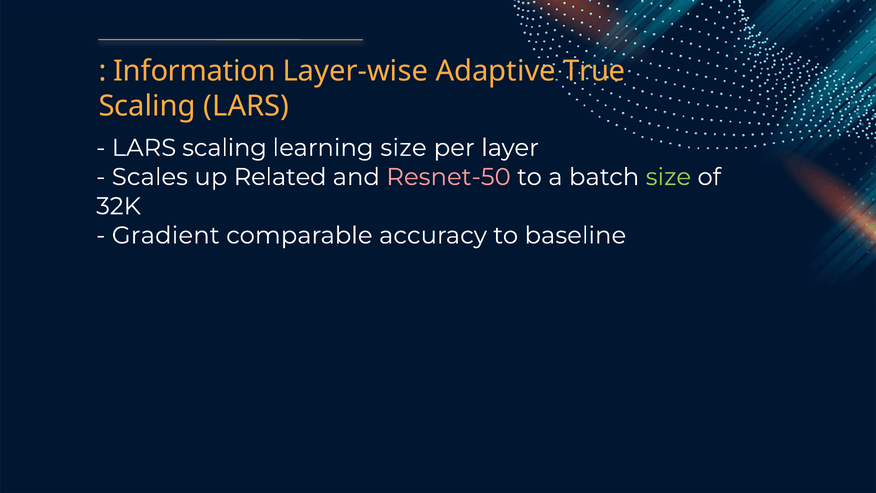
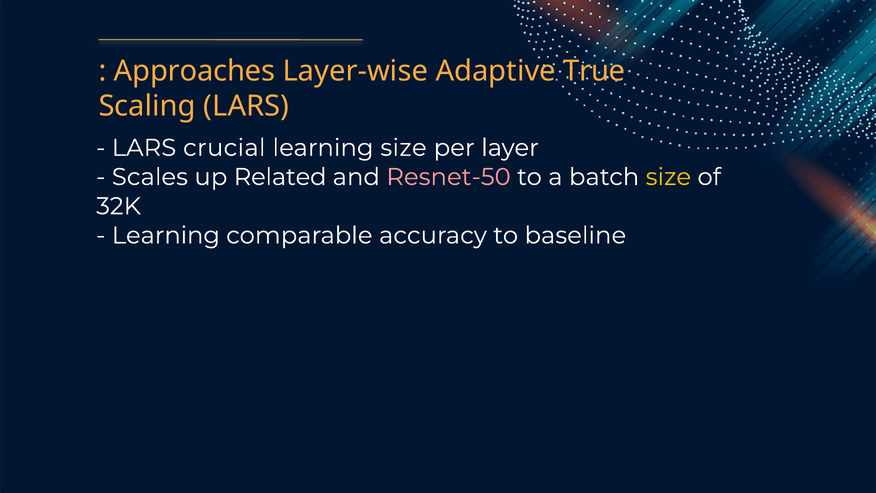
Information: Information -> Approaches
LARS scaling: scaling -> crucial
size at (668, 177) colour: light green -> yellow
Gradient at (166, 235): Gradient -> Learning
